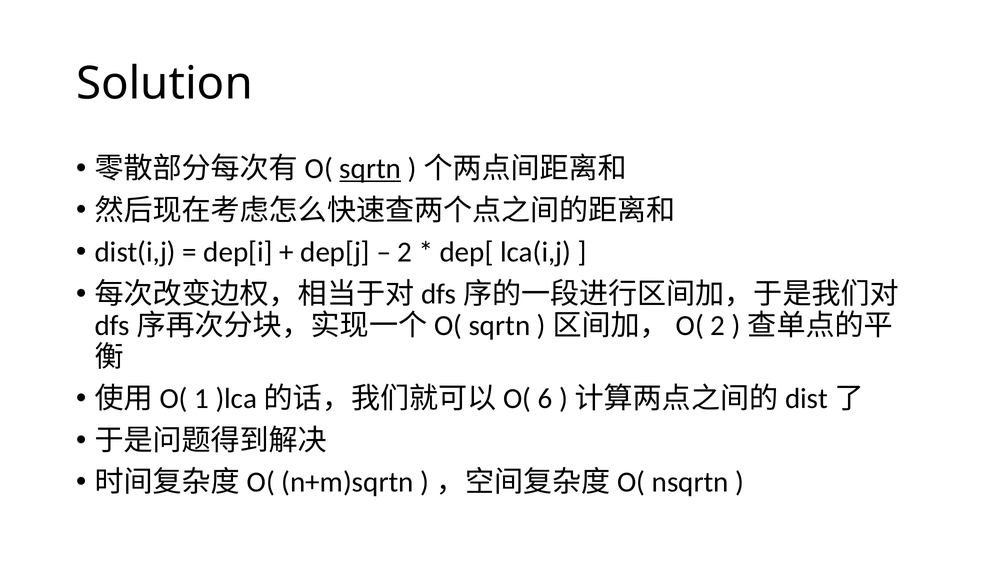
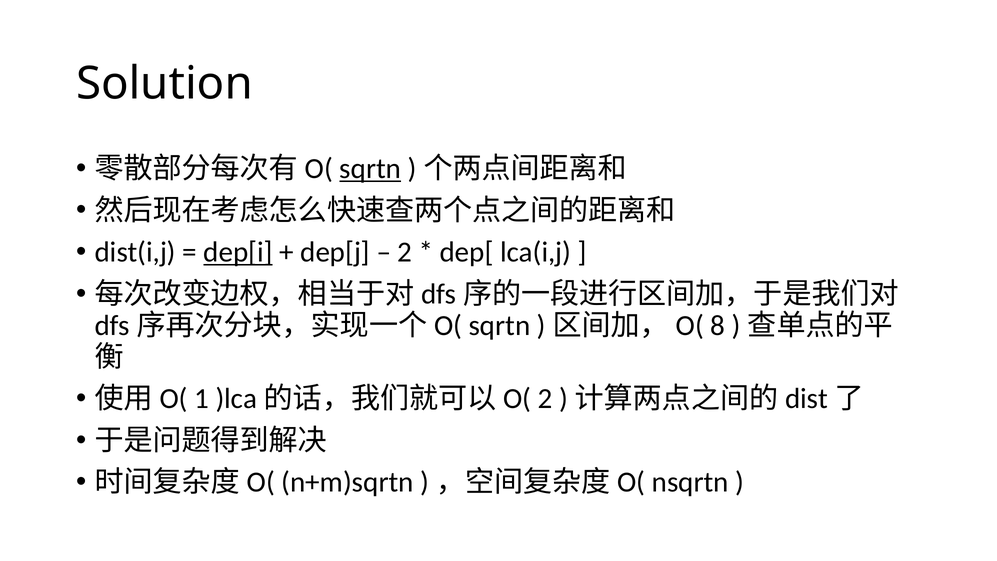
dep[i underline: none -> present
2 at (718, 325): 2 -> 8
6 at (545, 399): 6 -> 2
